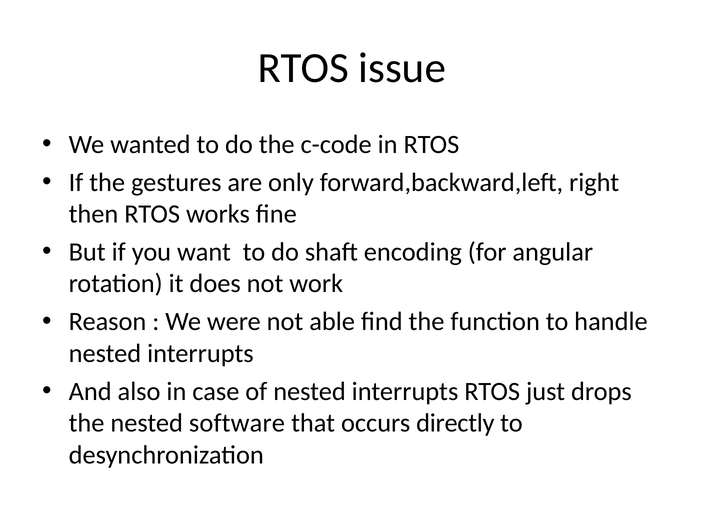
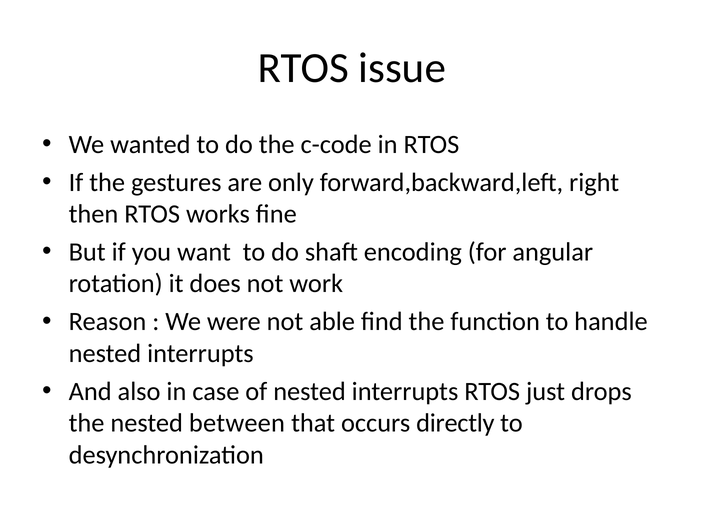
software: software -> between
